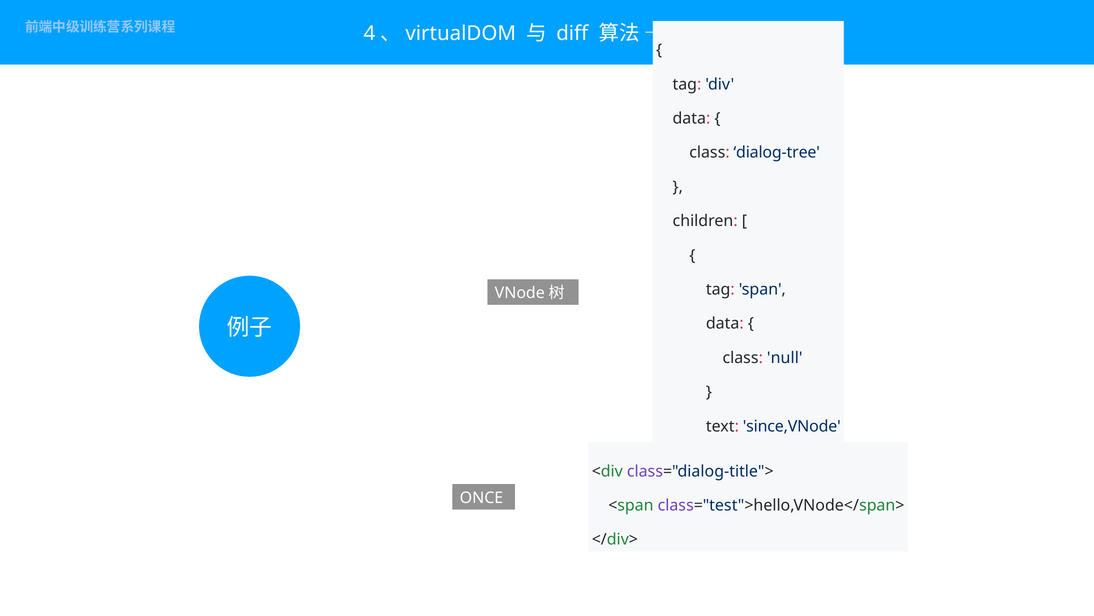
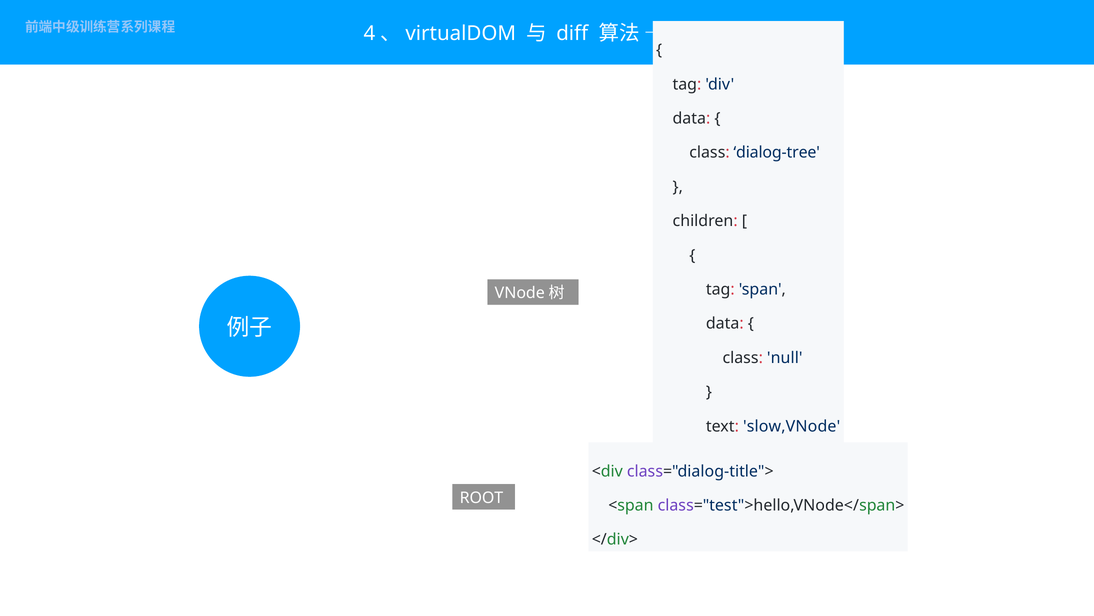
since,VNode: since,VNode -> slow,VNode
ONCE: ONCE -> ROOT
